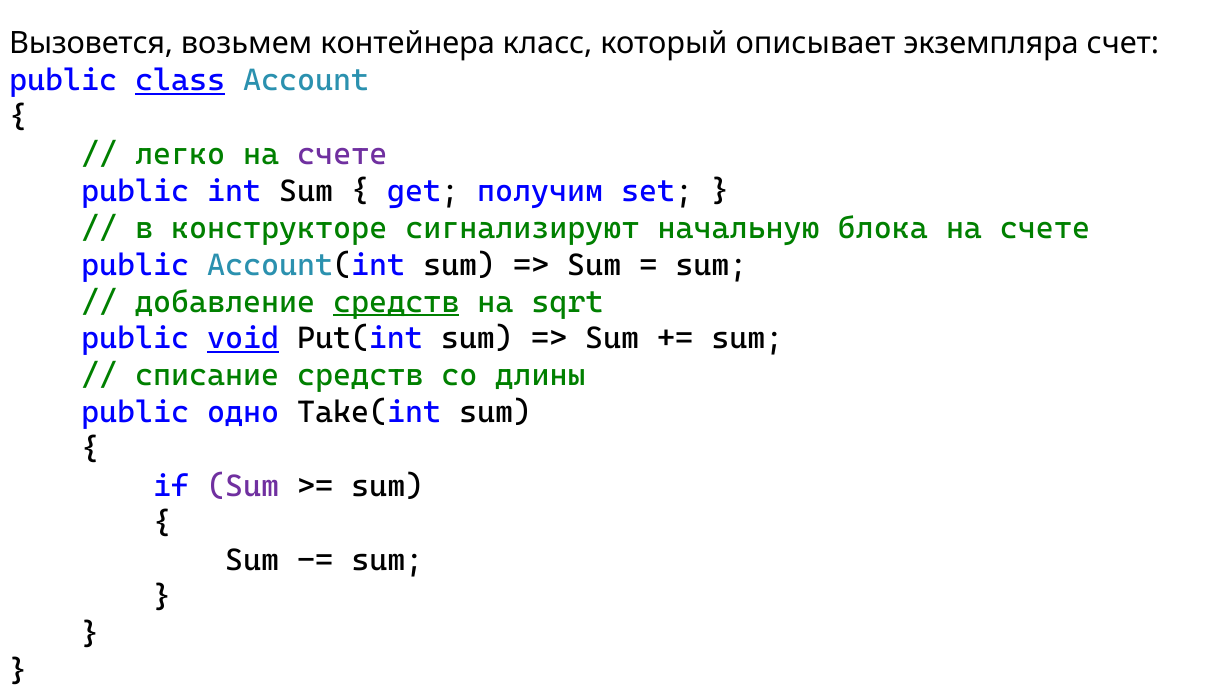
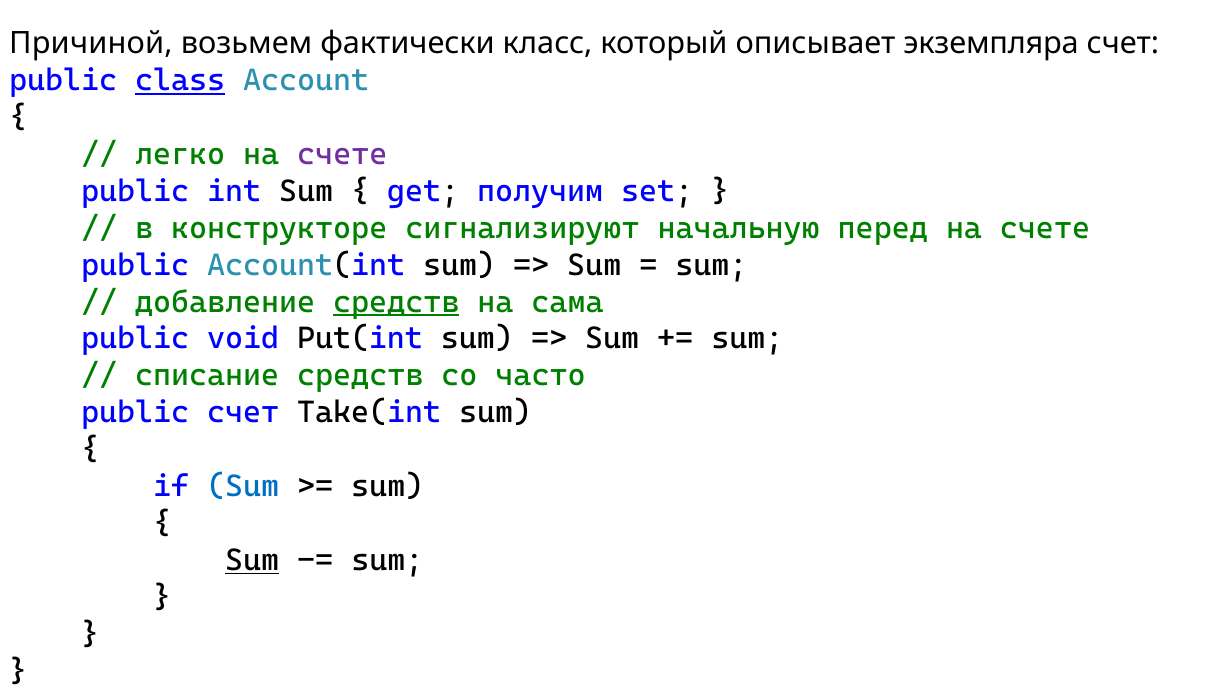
Вызовется: Вызовется -> Причиной
контейнера: контейнера -> фактически
блока: блока -> перед
sqrt: sqrt -> сама
void underline: present -> none
длины: длины -> часто
public одно: одно -> счет
Sum at (243, 486) colour: purple -> blue
Sum at (252, 560) underline: none -> present
